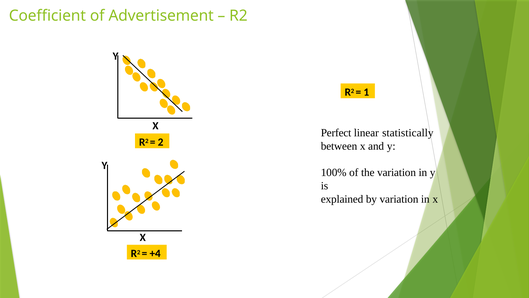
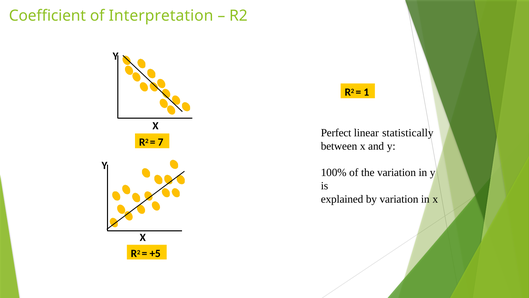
Advertisement: Advertisement -> Interpretation
2: 2 -> 7
+4: +4 -> +5
